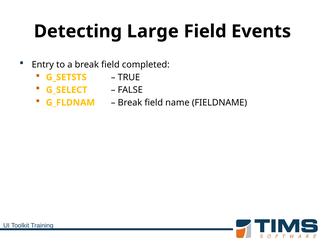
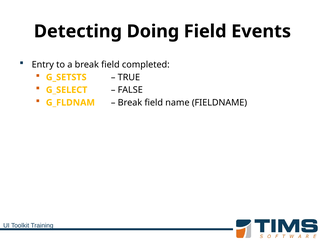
Large: Large -> Doing
